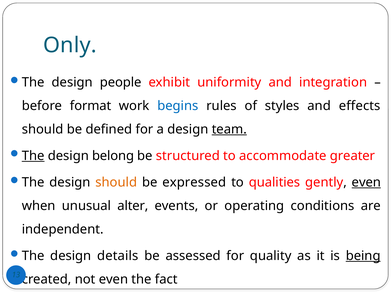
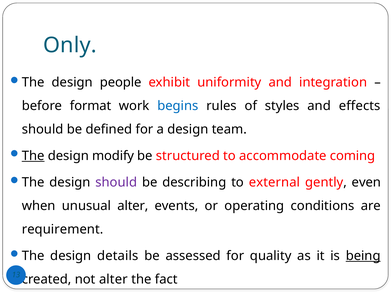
team underline: present -> none
belong: belong -> modify
greater: greater -> coming
should at (116, 182) colour: orange -> purple
expressed: expressed -> describing
qualities: qualities -> external
even at (366, 182) underline: present -> none
independent: independent -> requirement
not even: even -> alter
